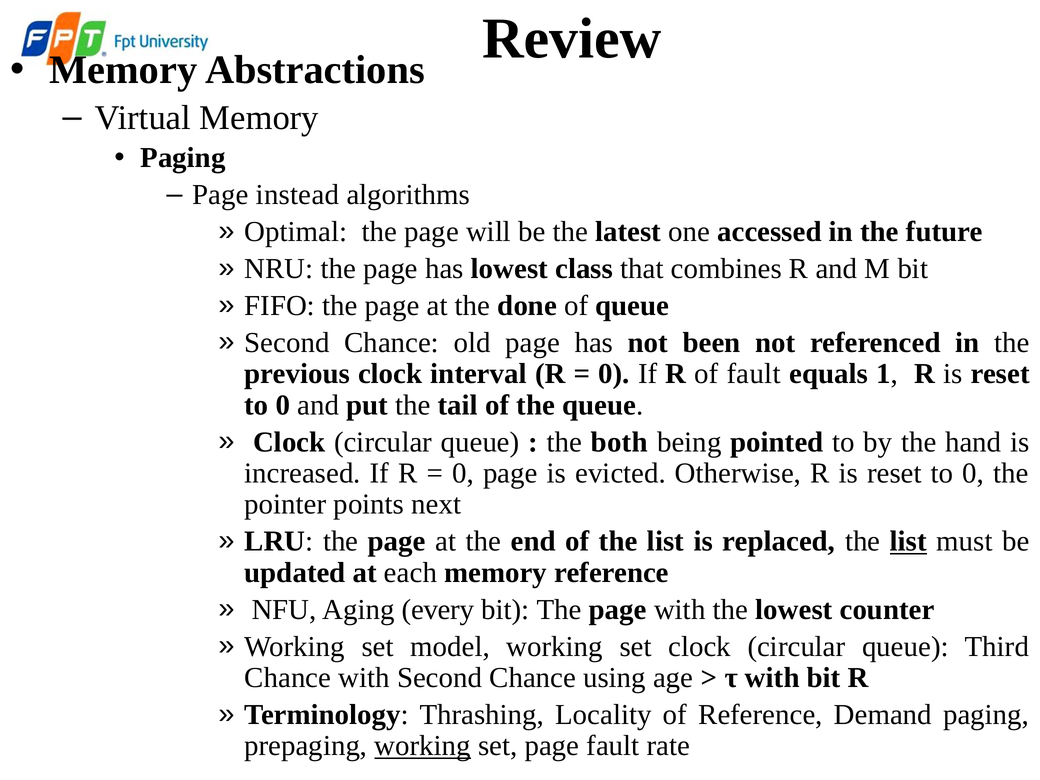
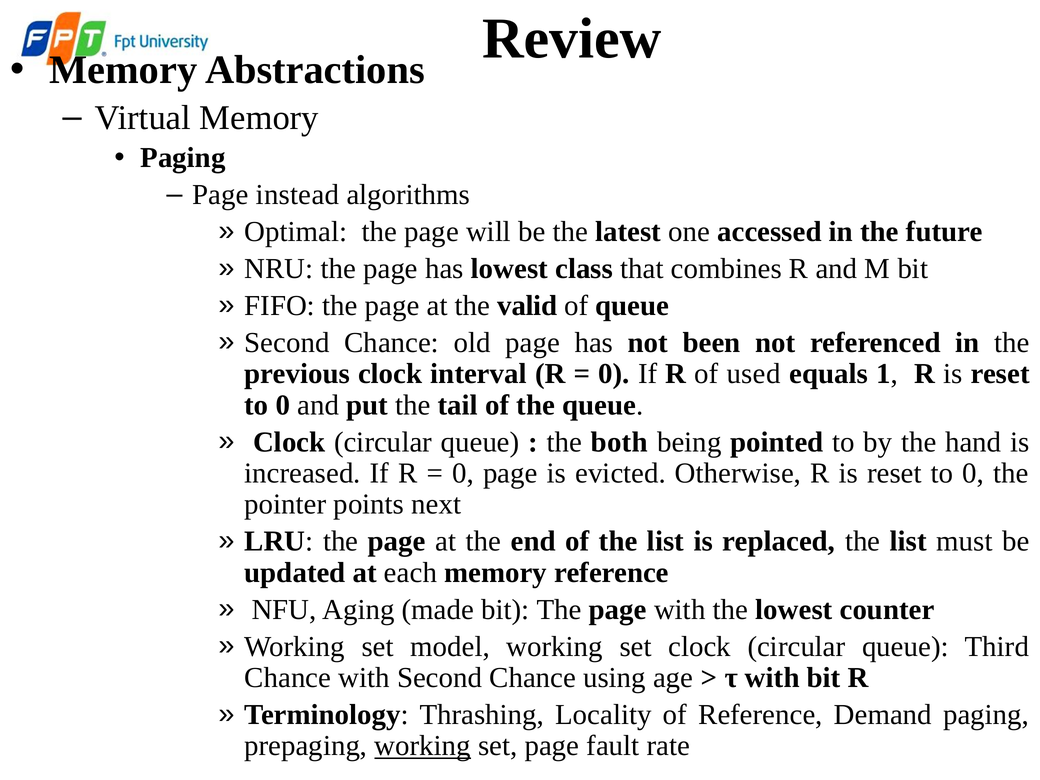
done: done -> valid
of fault: fault -> used
list at (908, 541) underline: present -> none
every: every -> made
